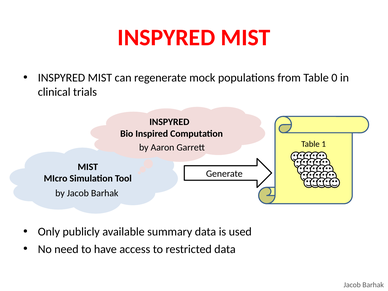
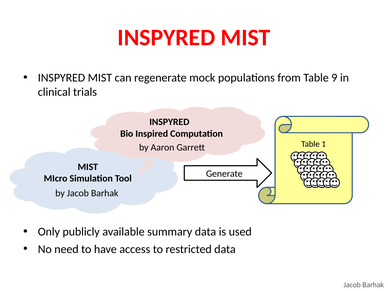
0: 0 -> 9
